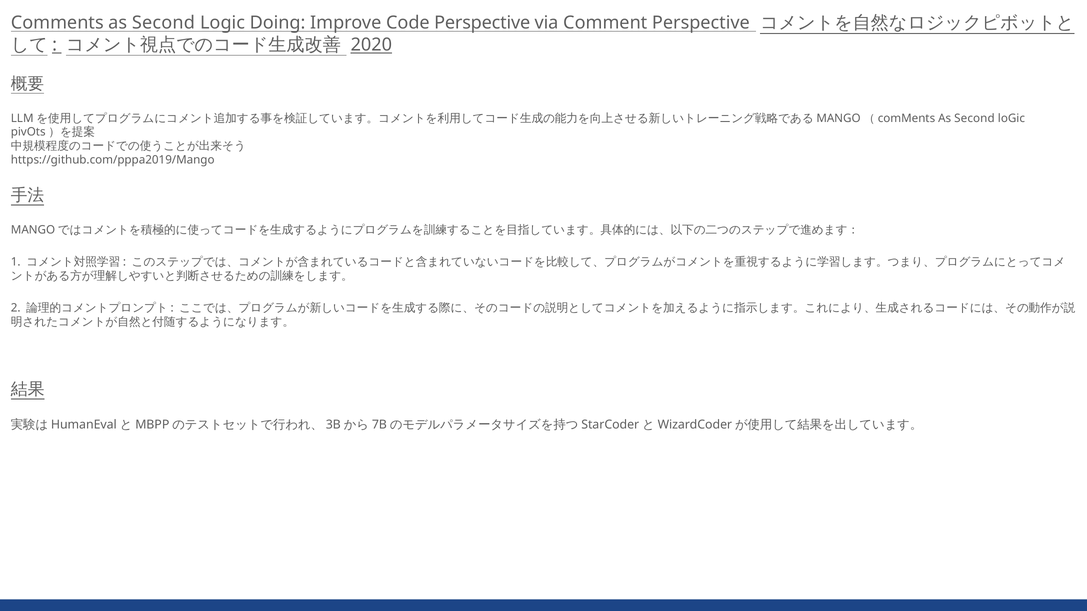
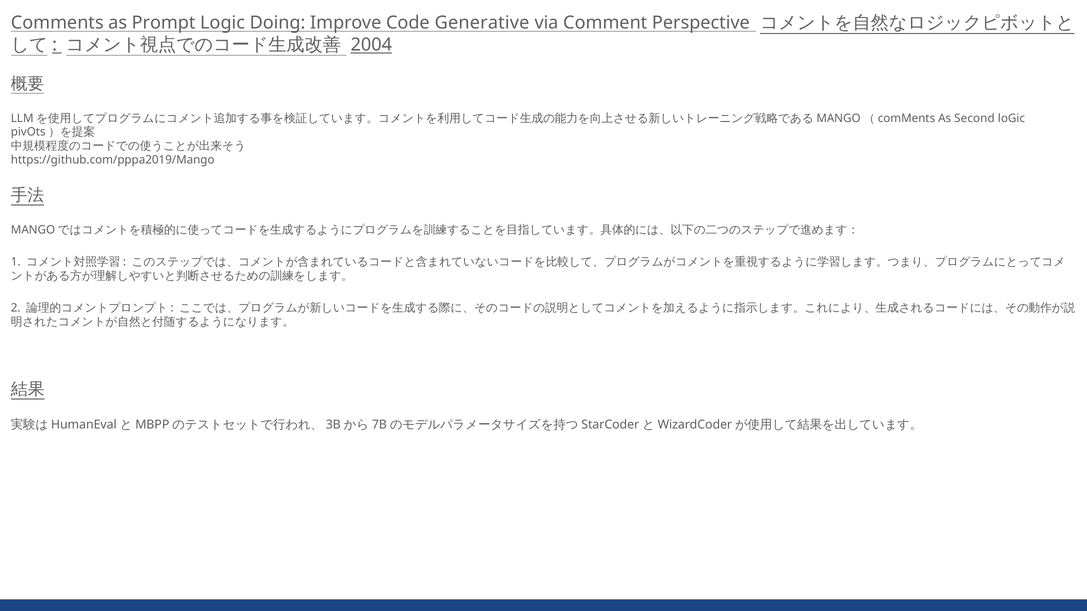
Comments as Second: Second -> Prompt
Code Perspective: Perspective -> Generative
2020: 2020 -> 2004
